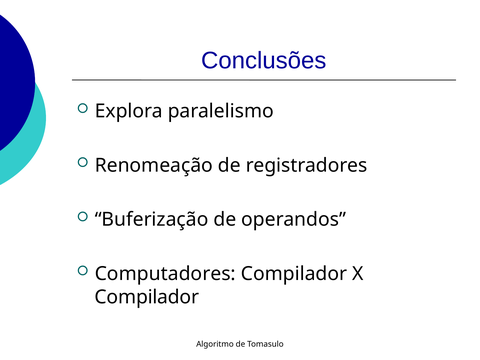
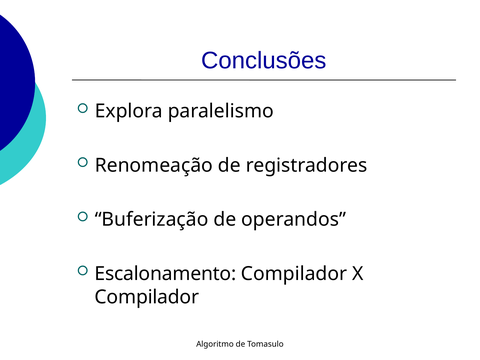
Computadores: Computadores -> Escalonamento
